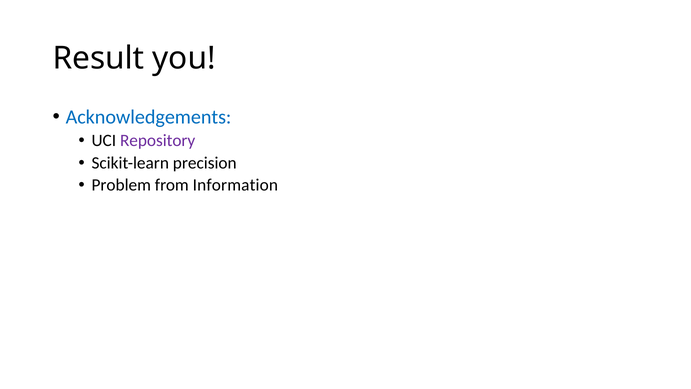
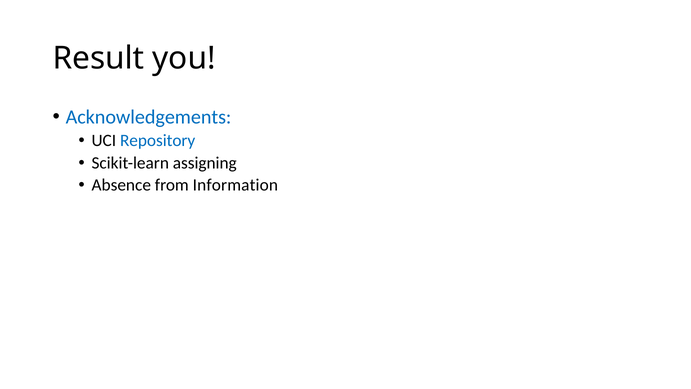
Repository colour: purple -> blue
precision: precision -> assigning
Problem: Problem -> Absence
